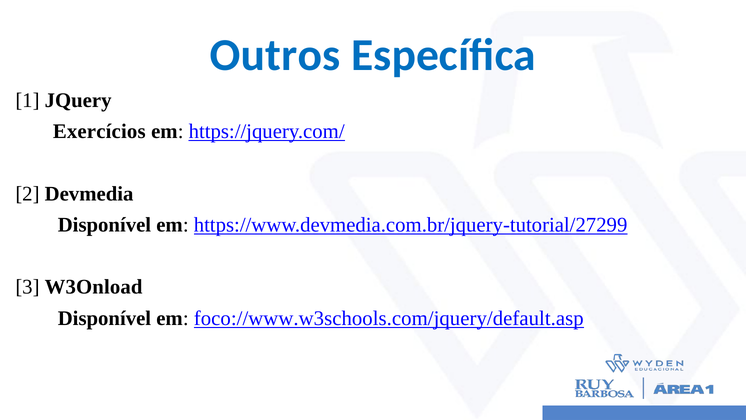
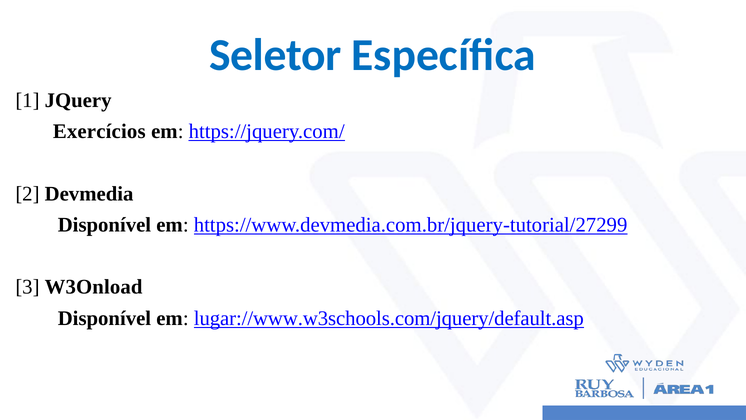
Outros: Outros -> Seletor
foco://www.w3schools.com/jquery/default.asp: foco://www.w3schools.com/jquery/default.asp -> lugar://www.w3schools.com/jquery/default.asp
